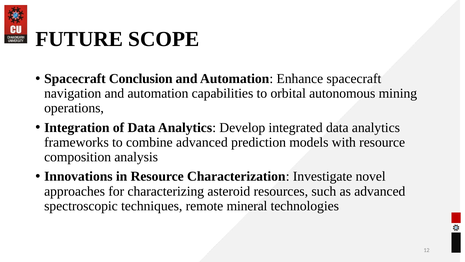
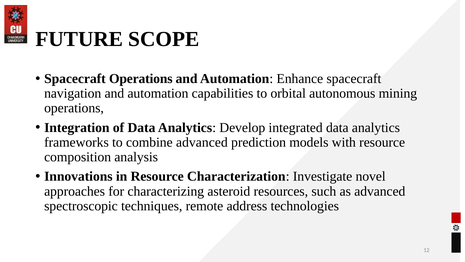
Spacecraft Conclusion: Conclusion -> Operations
mineral: mineral -> address
